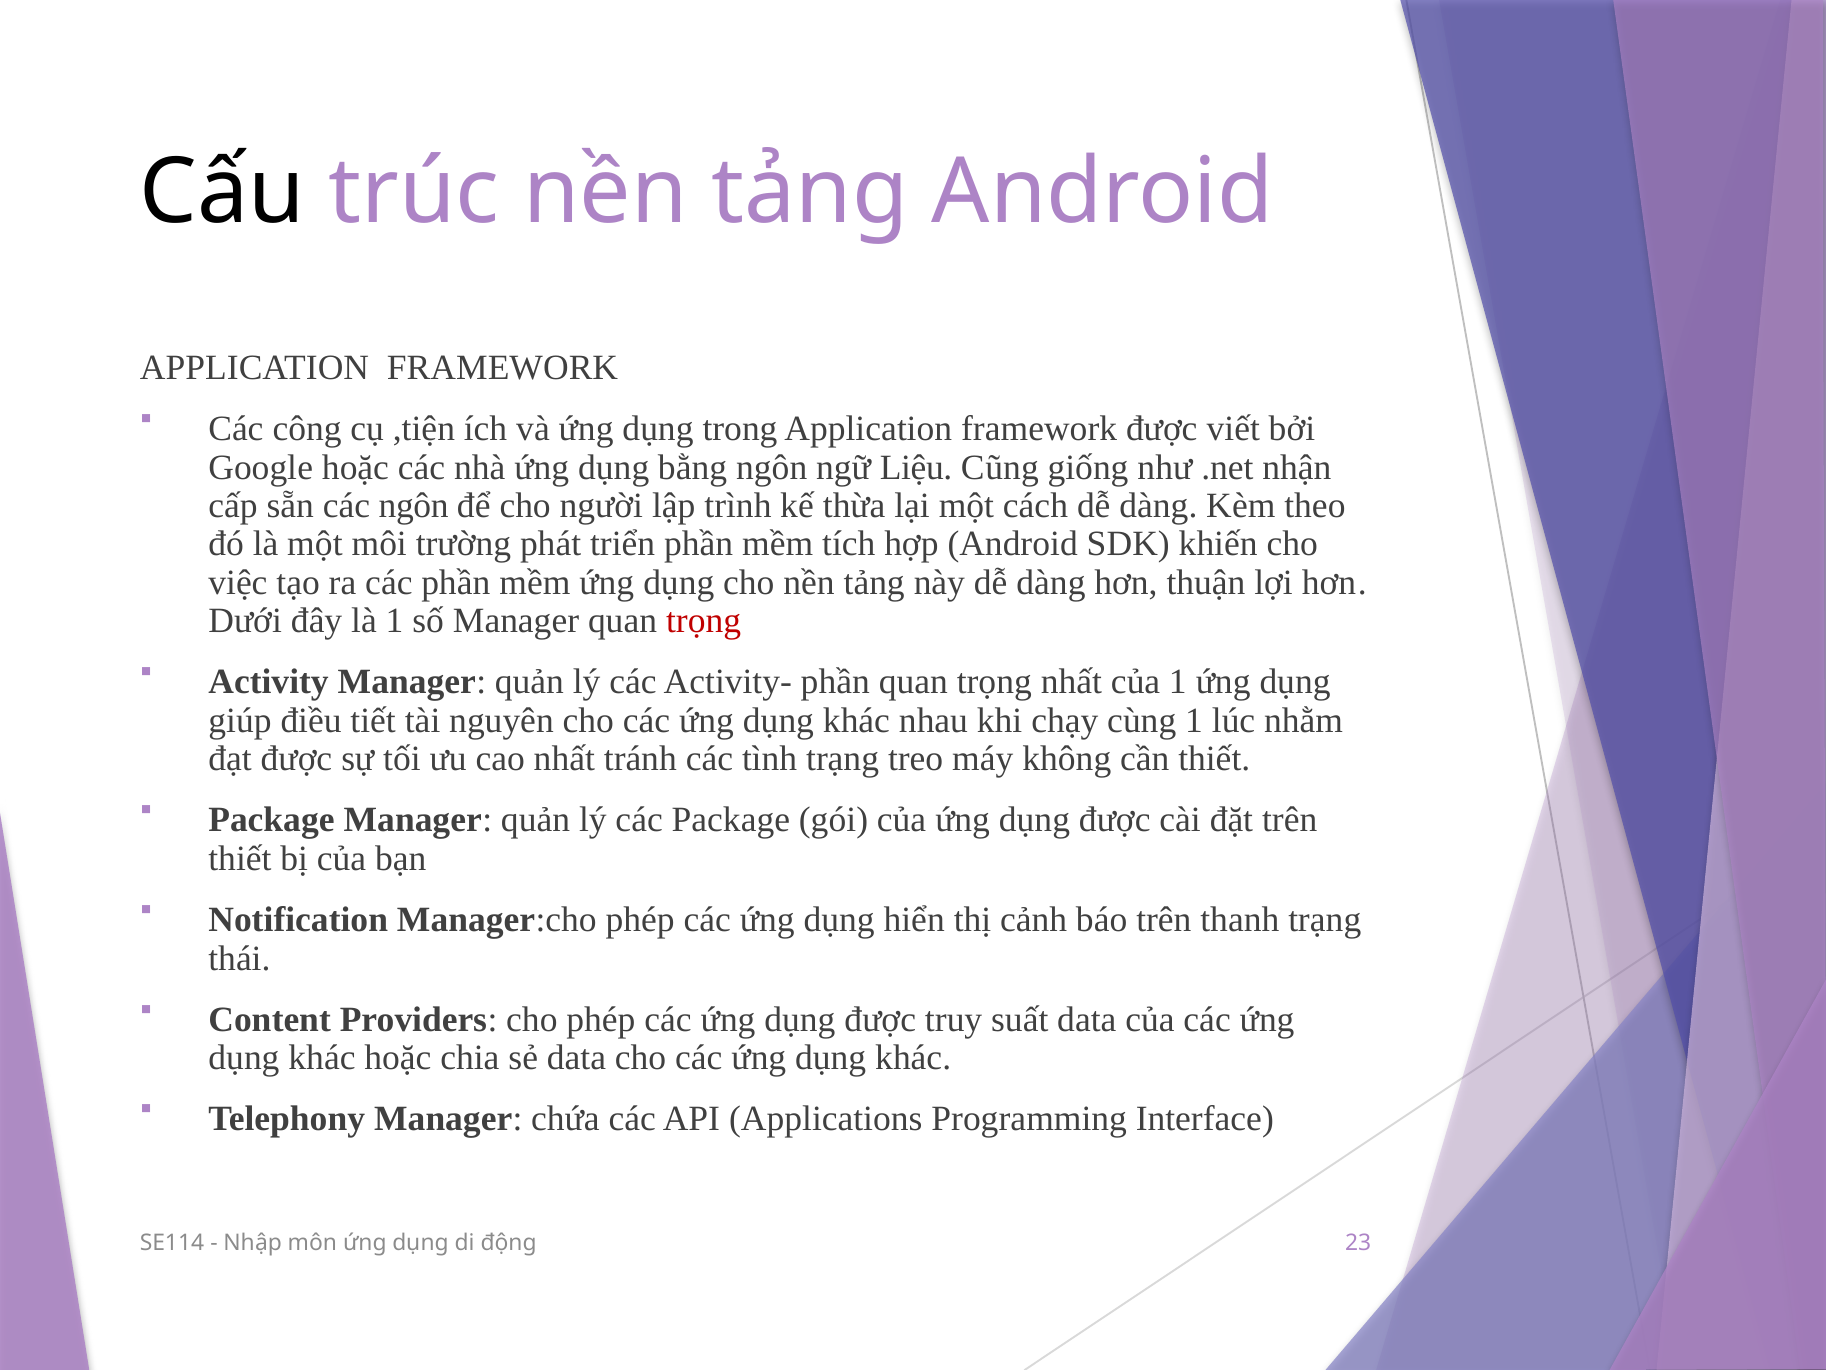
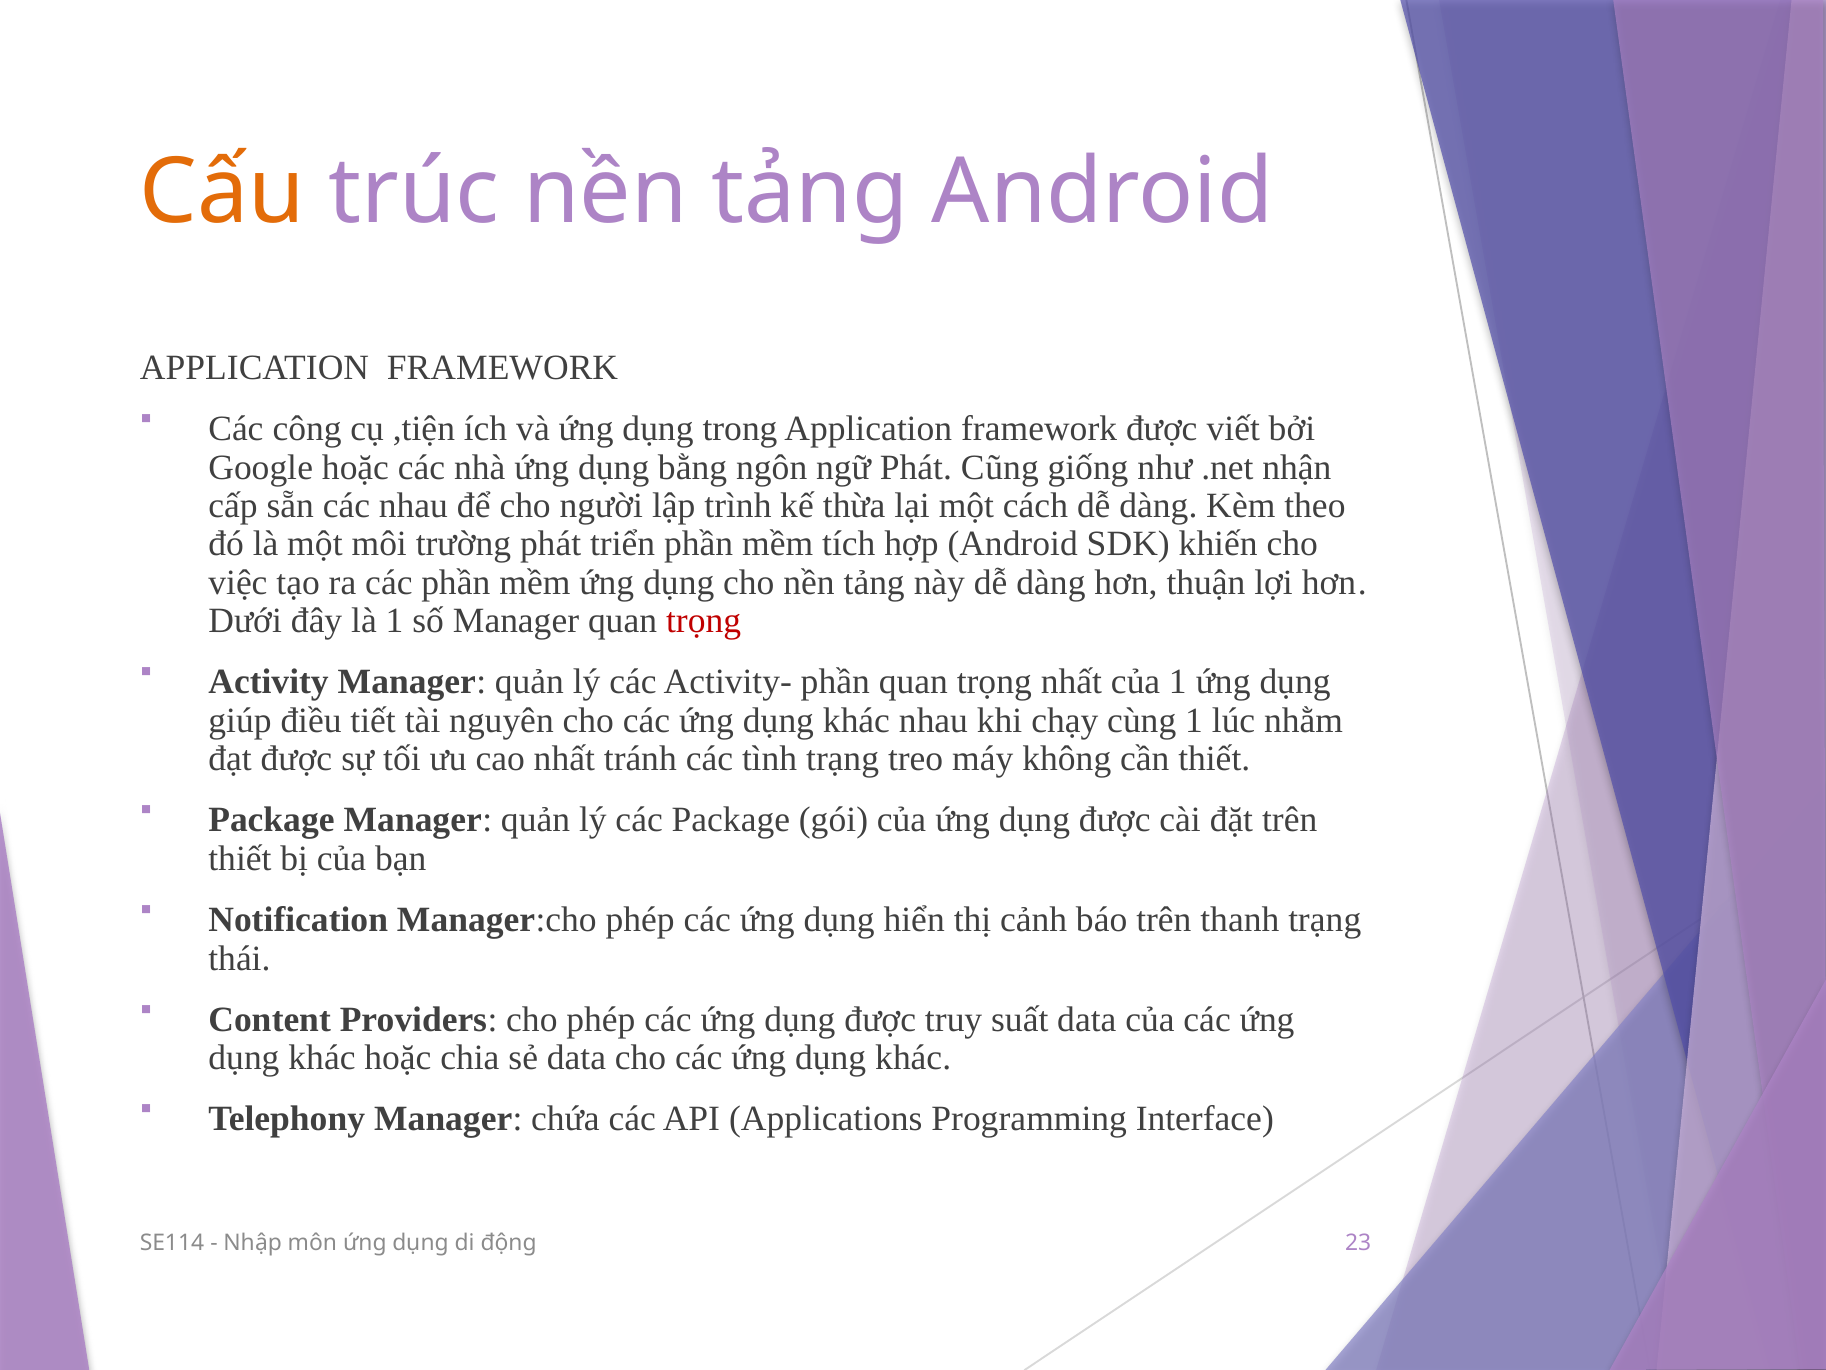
Cấu colour: black -> orange
ngữ Liệu: Liệu -> Phát
các ngôn: ngôn -> nhau
